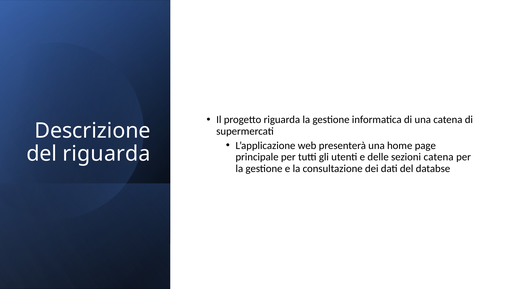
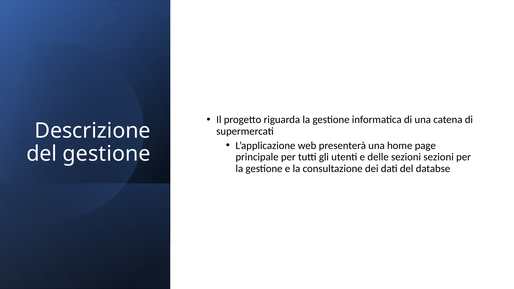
del riguarda: riguarda -> gestione
sezioni catena: catena -> sezioni
